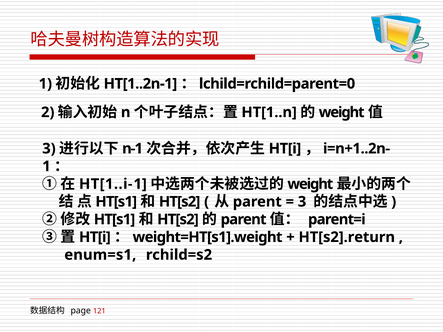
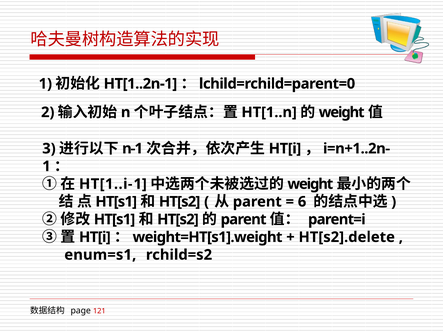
3 at (302, 202): 3 -> 6
HT[s2].return: HT[s2].return -> HT[s2].delete
